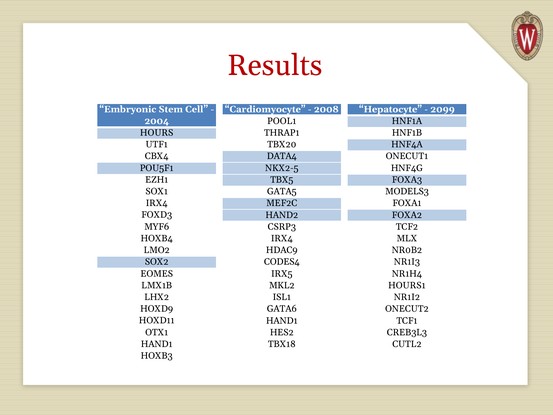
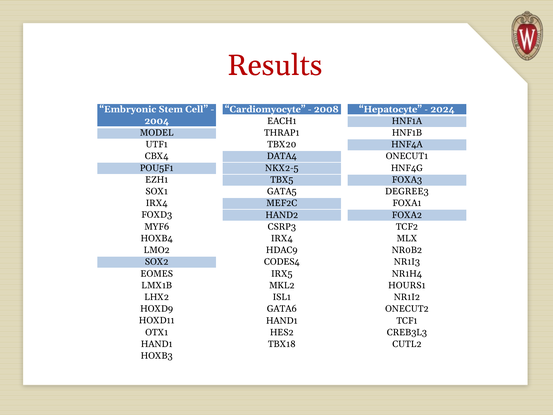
2099: 2099 -> 2024
POOL1: POOL1 -> EACH1
HOURS: HOURS -> MODEL
MODELS3: MODELS3 -> DEGREE3
